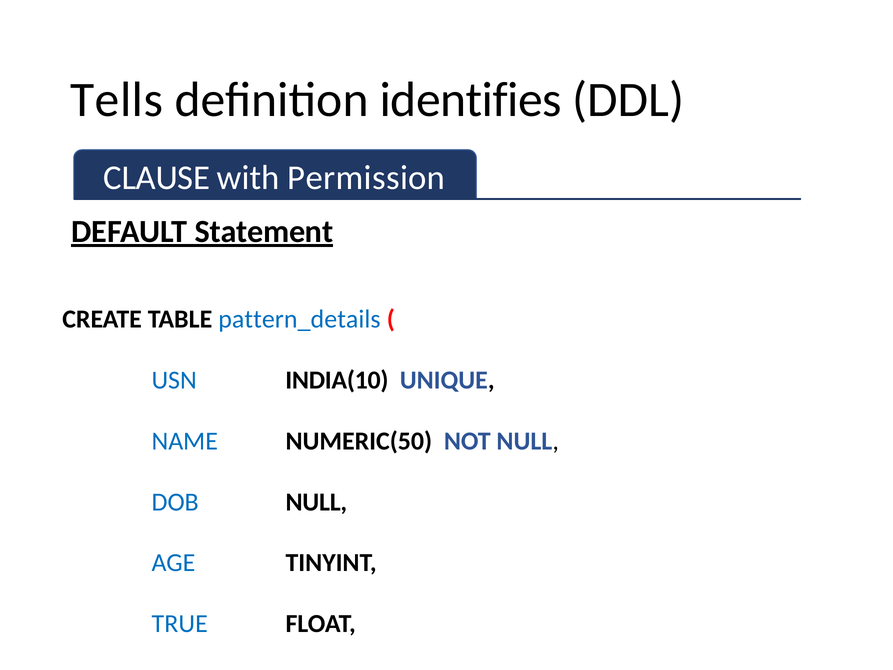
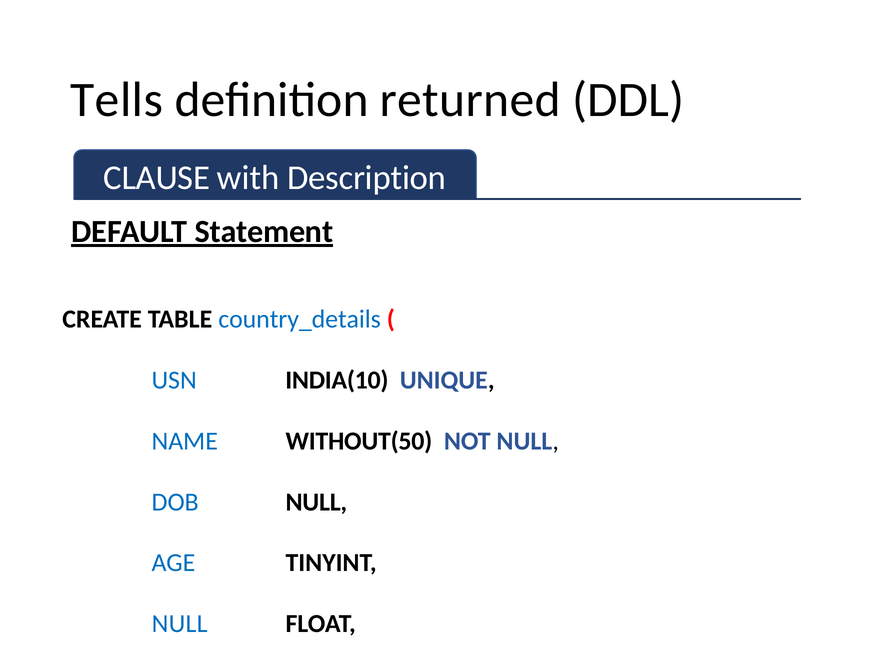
identifies: identifies -> returned
Permission: Permission -> Description
pattern_details: pattern_details -> country_details
NUMERIC(50: NUMERIC(50 -> WITHOUT(50
TRUE at (180, 624): TRUE -> NULL
